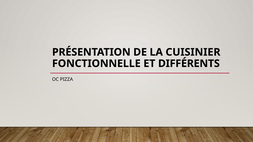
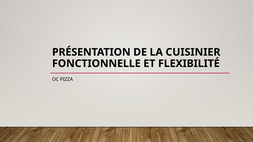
DIFFÉRENTS: DIFFÉRENTS -> FLEXIBILITÉ
